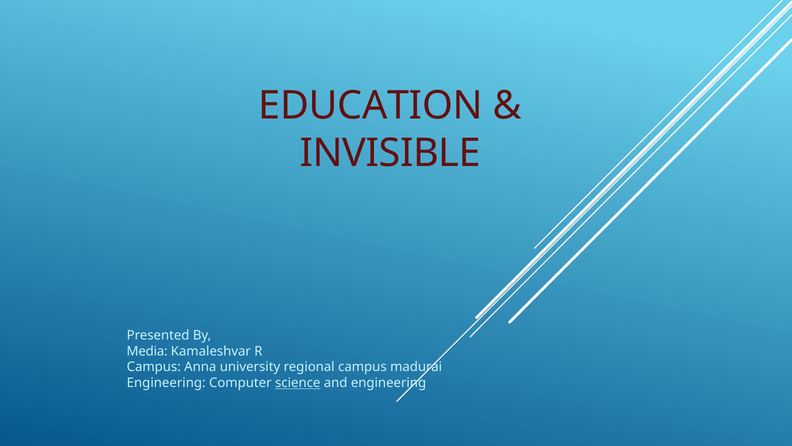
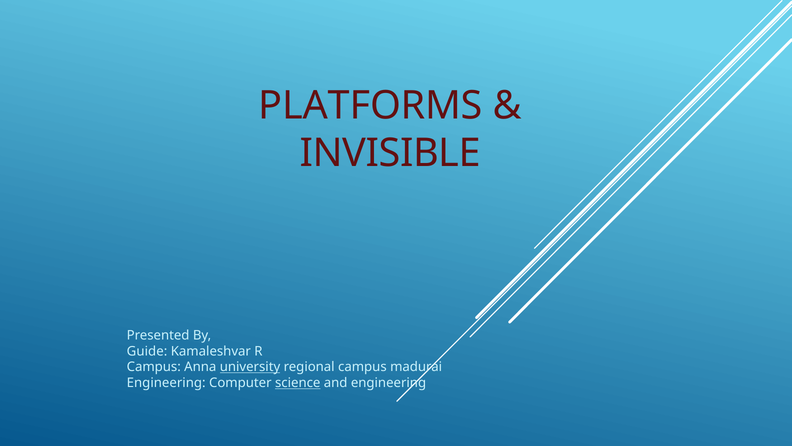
EDUCATION: EDUCATION -> PLATFORMS
Media: Media -> Guide
university underline: none -> present
